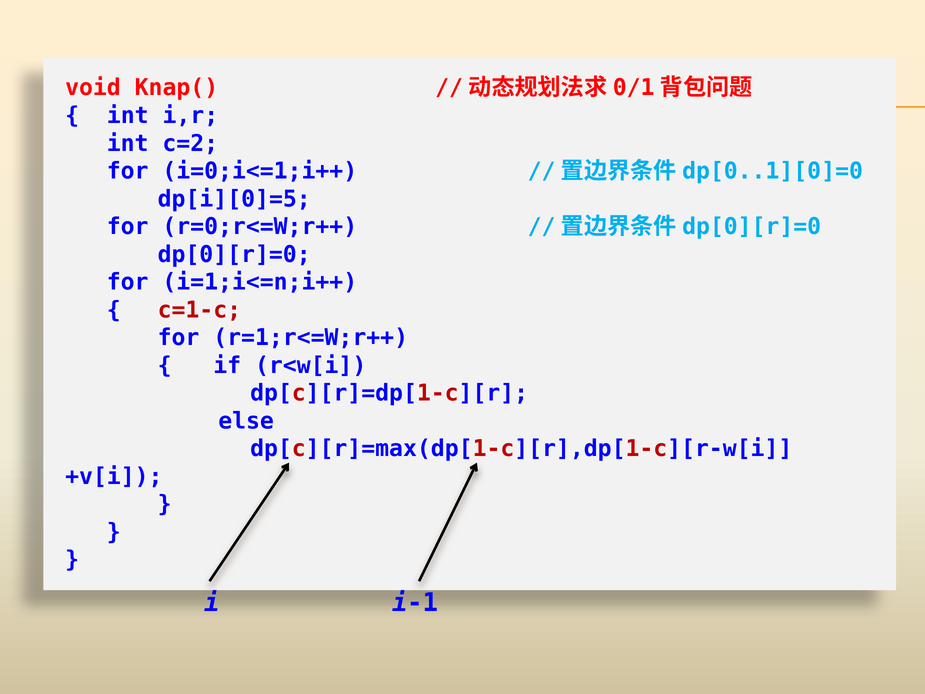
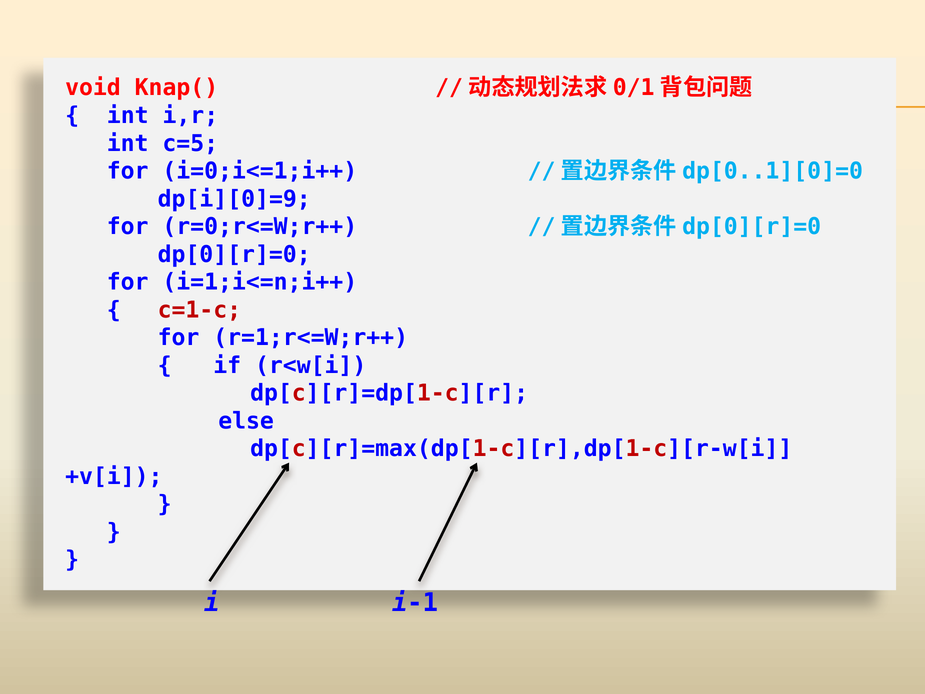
c=2: c=2 -> c=5
dp[i][0]=5: dp[i][0]=5 -> dp[i][0]=9
